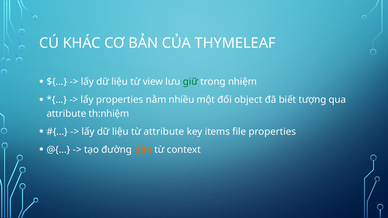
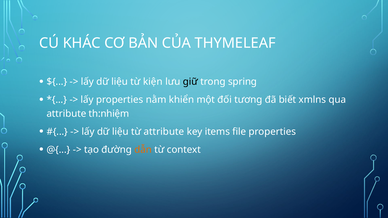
view: view -> kiện
giữ colour: green -> black
nhiệm: nhiệm -> spring
nhiều: nhiều -> khiển
object: object -> tương
tượng: tượng -> xmlns
